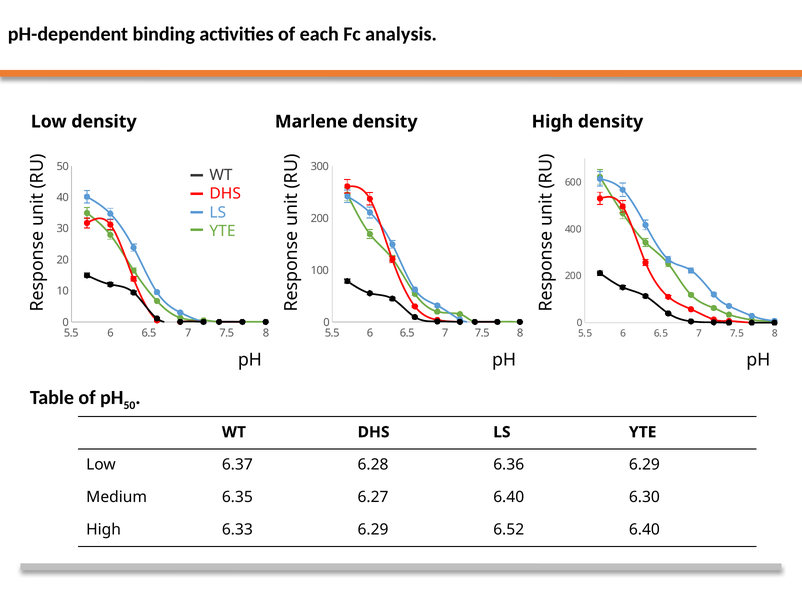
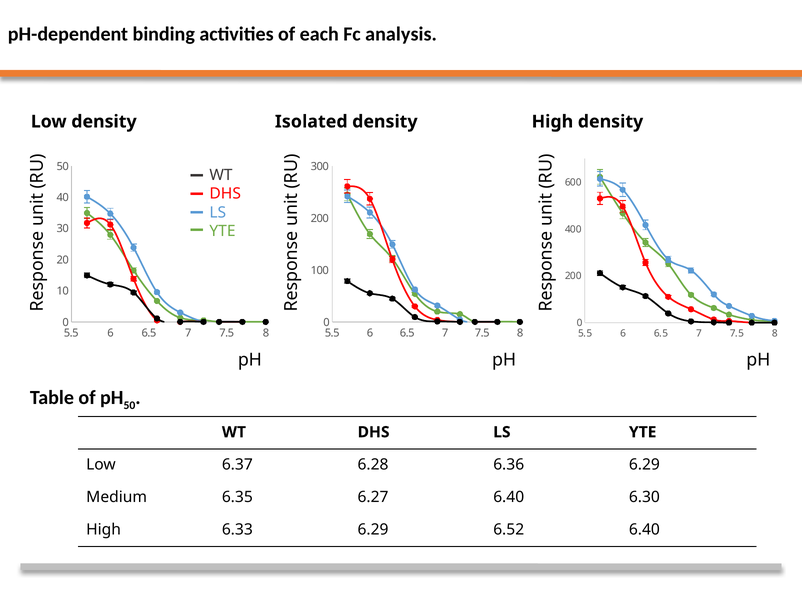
Marlene: Marlene -> Isolated
